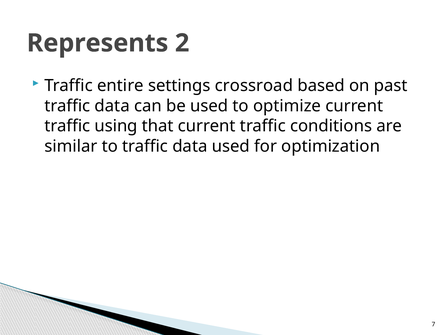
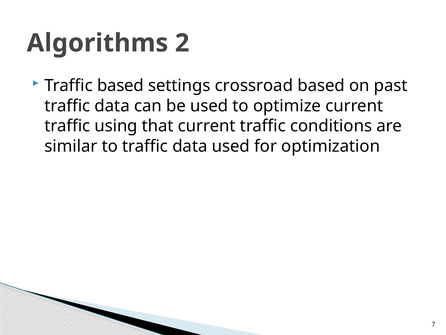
Represents: Represents -> Algorithms
Traffic entire: entire -> based
